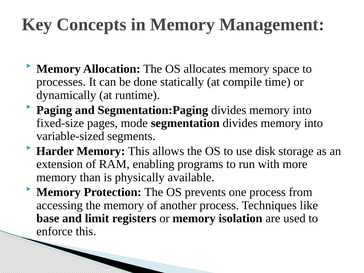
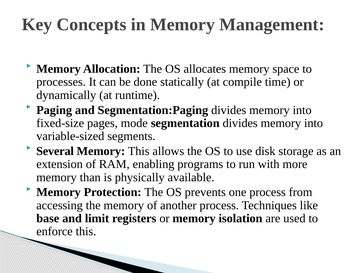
Harder: Harder -> Several
